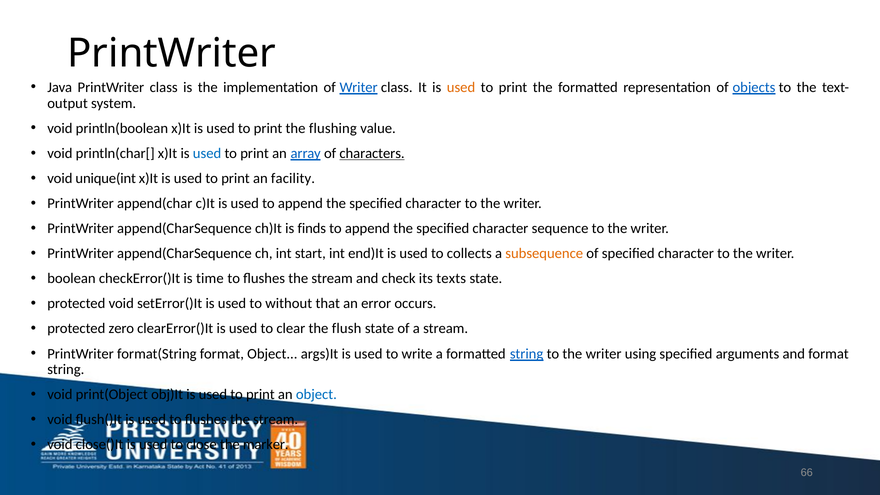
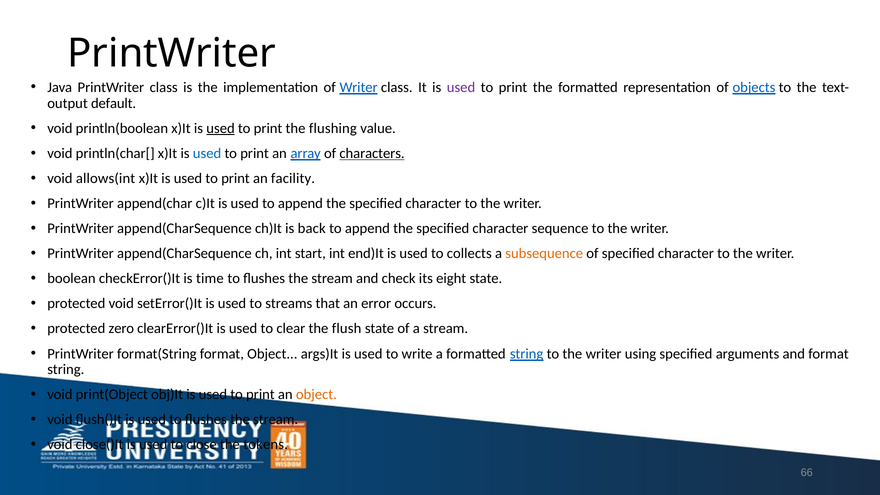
used at (461, 87) colour: orange -> purple
system: system -> default
used at (221, 128) underline: none -> present
unique(int: unique(int -> allows(int
finds: finds -> back
texts: texts -> eight
without: without -> streams
object at (316, 395) colour: blue -> orange
marker: marker -> tokens
